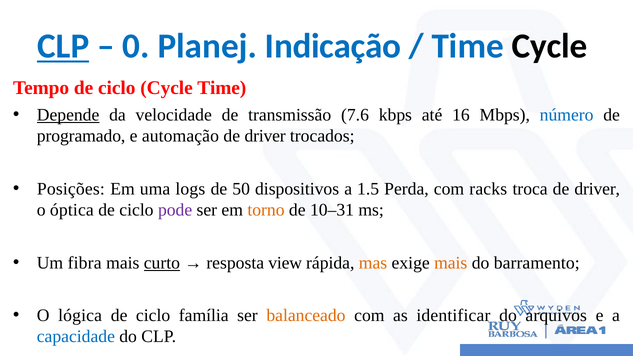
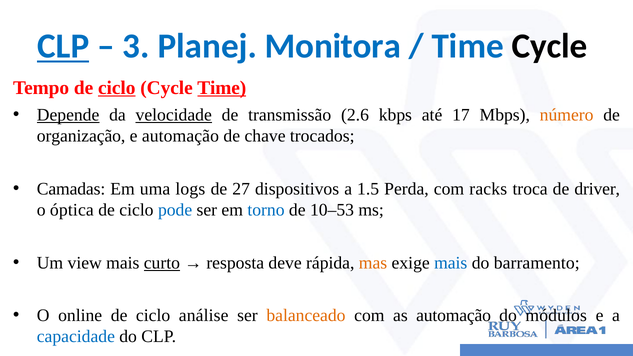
0: 0 -> 3
Indicação: Indicação -> Monitora
ciclo at (117, 88) underline: none -> present
Time at (222, 88) underline: none -> present
velocidade underline: none -> present
7.6: 7.6 -> 2.6
16: 16 -> 17
número colour: blue -> orange
programado: programado -> organização
driver at (265, 136): driver -> chave
Posições: Posições -> Camadas
50: 50 -> 27
pode colour: purple -> blue
torno colour: orange -> blue
10–31: 10–31 -> 10–53
fibra: fibra -> view
view: view -> deve
mais at (451, 263) colour: orange -> blue
lógica: lógica -> online
família: família -> análise
as identificar: identificar -> automação
arquivos: arquivos -> módulos
